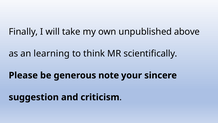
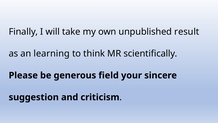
above: above -> result
note: note -> field
